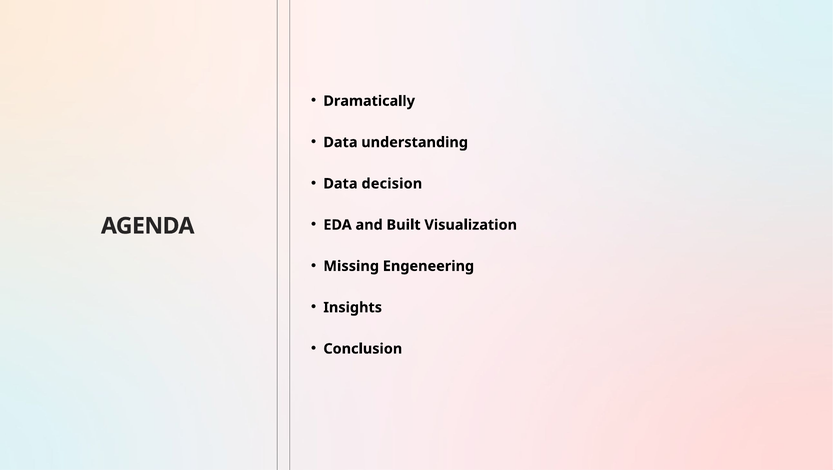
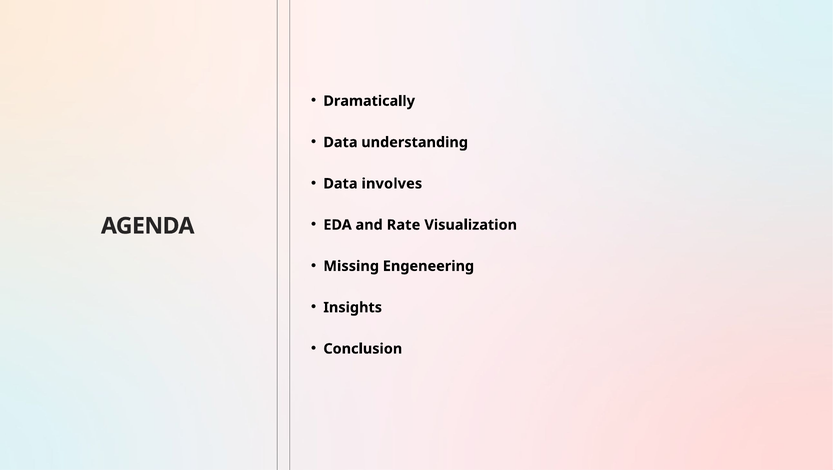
decision: decision -> involves
Built: Built -> Rate
